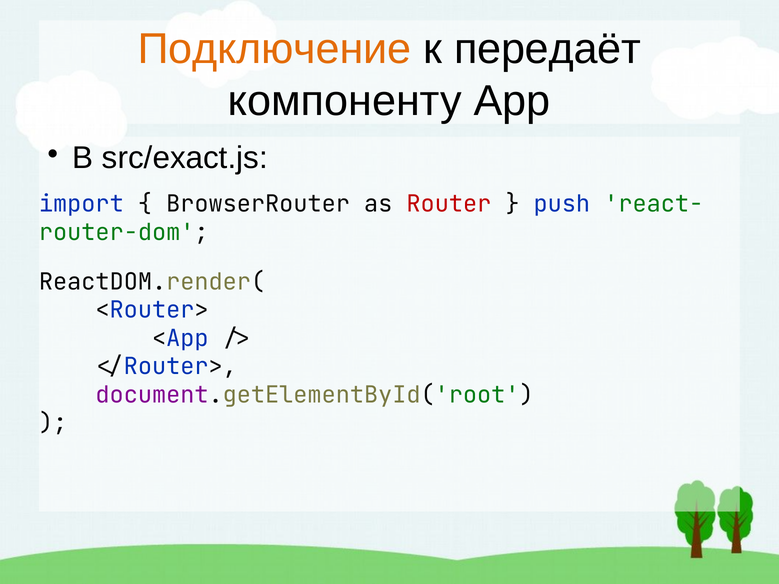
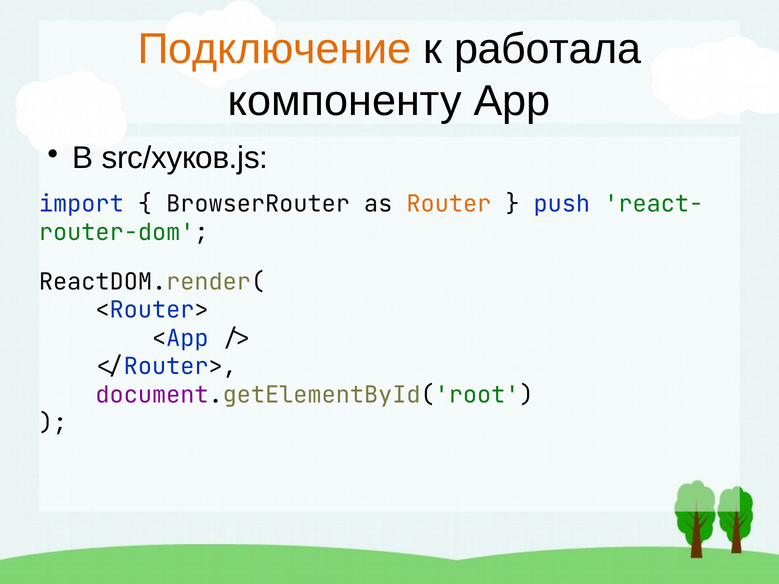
передаёт: передаёт -> работала
src/exact.js: src/exact.js -> src/хуков.js
Router colour: red -> orange
